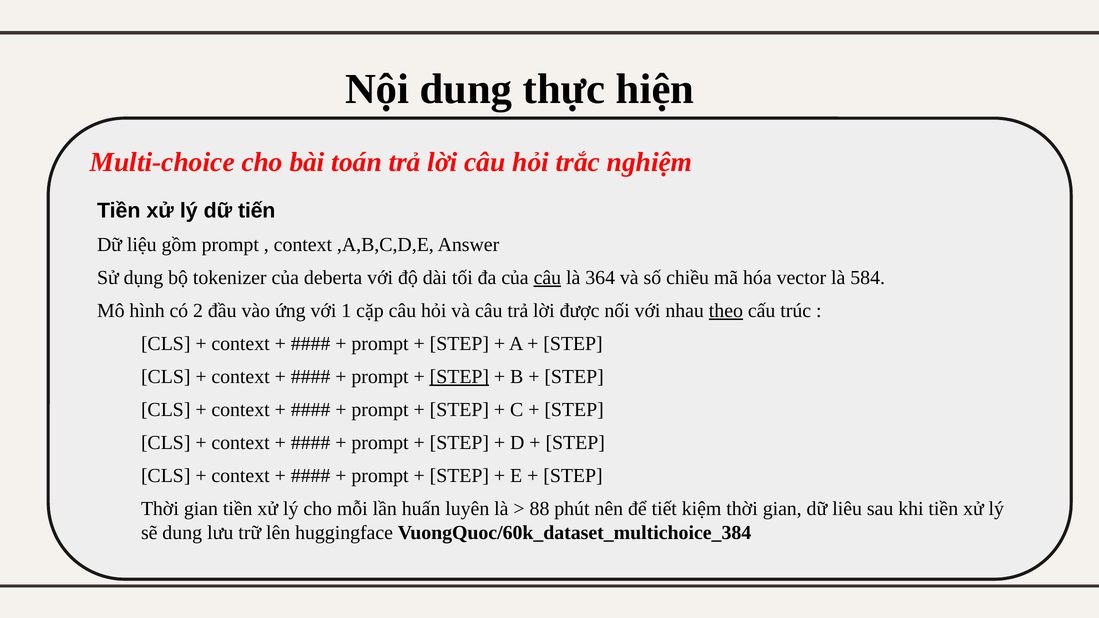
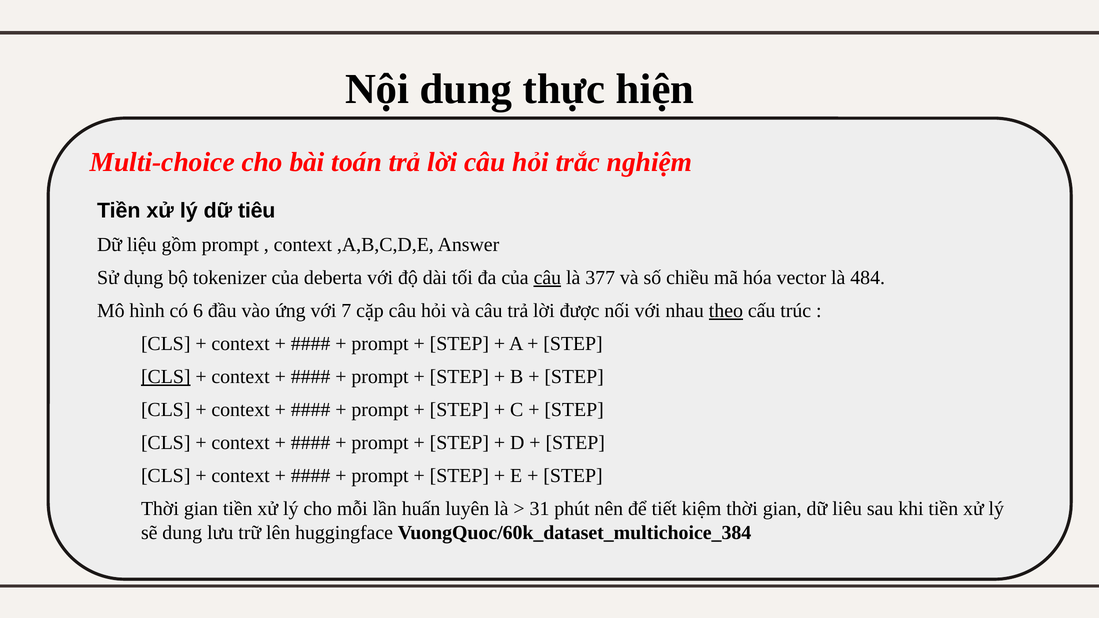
tiến: tiến -> tiêu
364: 364 -> 377
584: 584 -> 484
2: 2 -> 6
1: 1 -> 7
CLS at (166, 377) underline: none -> present
STEP at (459, 377) underline: present -> none
88: 88 -> 31
